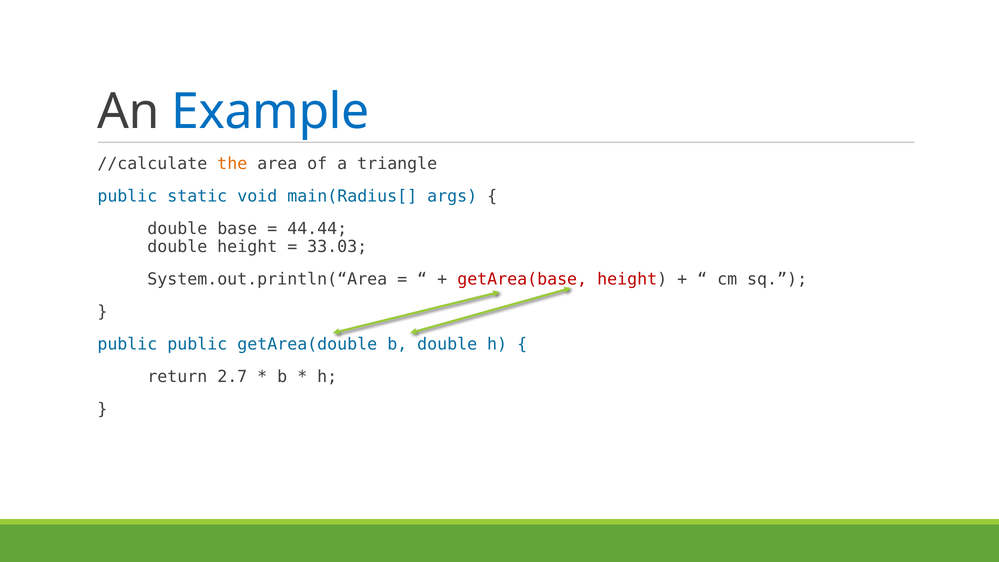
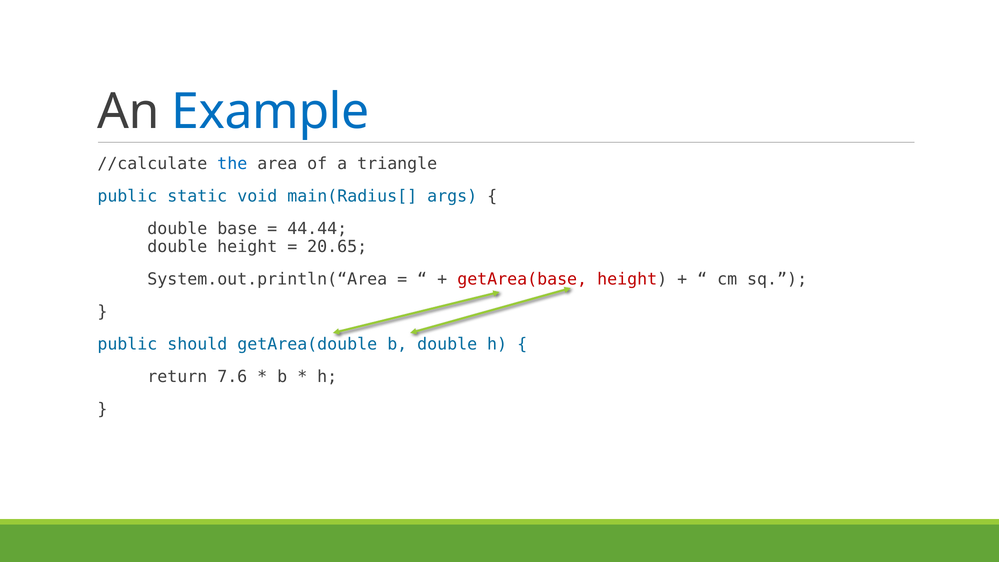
the colour: orange -> blue
33.03: 33.03 -> 20.65
public public: public -> should
2.7: 2.7 -> 7.6
